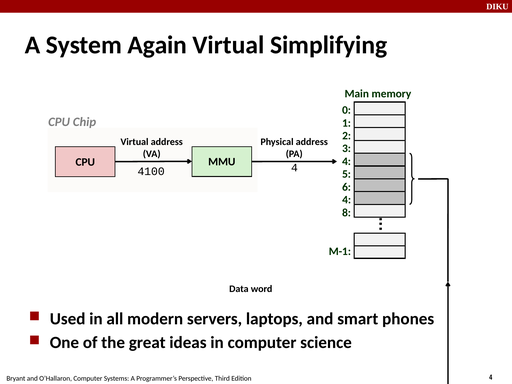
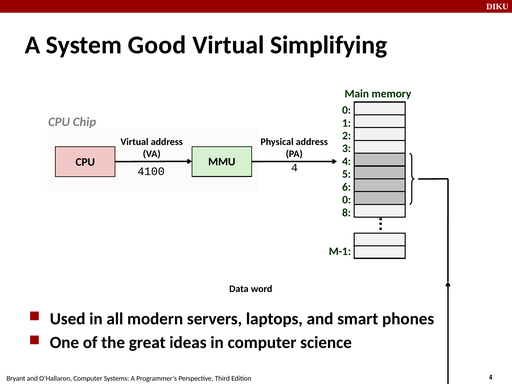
Again: Again -> Good
4 at (347, 200): 4 -> 0
